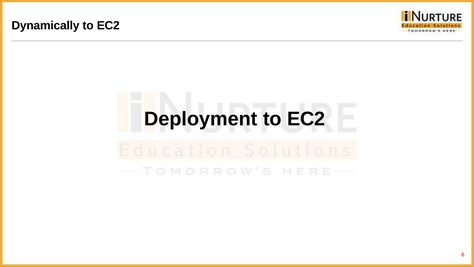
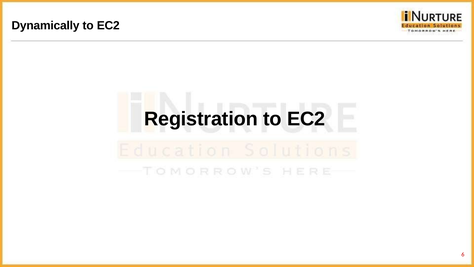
Deployment: Deployment -> Registration
